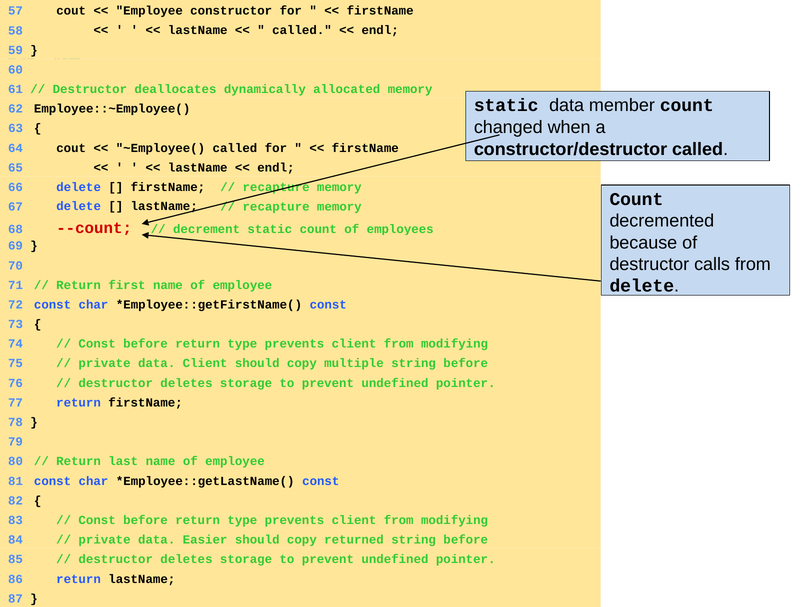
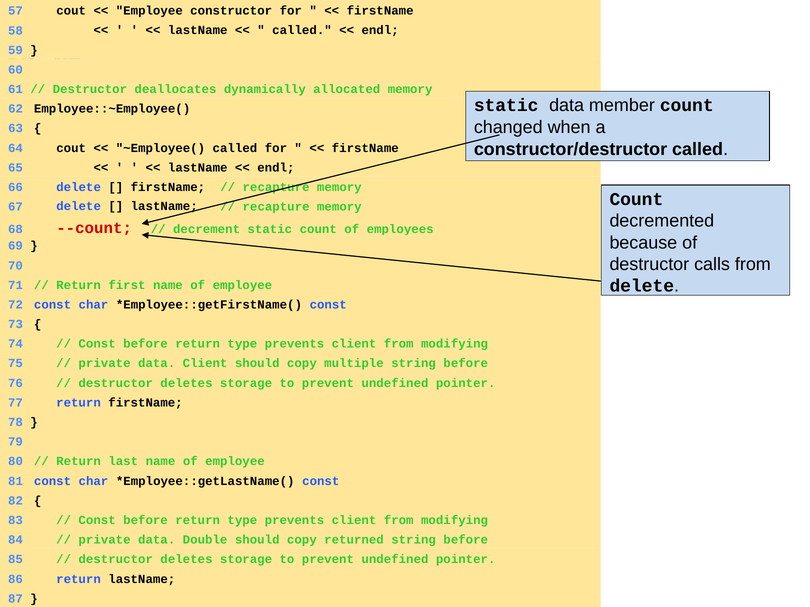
Easier: Easier -> Double
